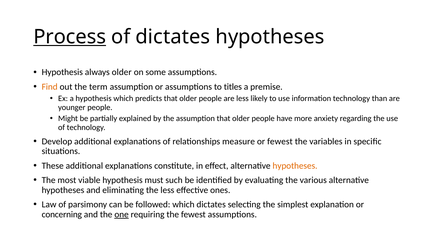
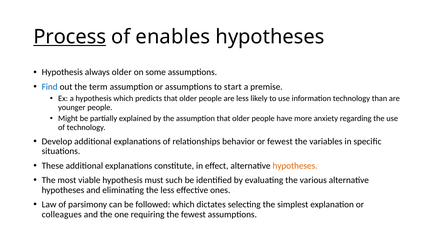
of dictates: dictates -> enables
Find colour: orange -> blue
titles: titles -> start
measure: measure -> behavior
concerning: concerning -> colleagues
one underline: present -> none
